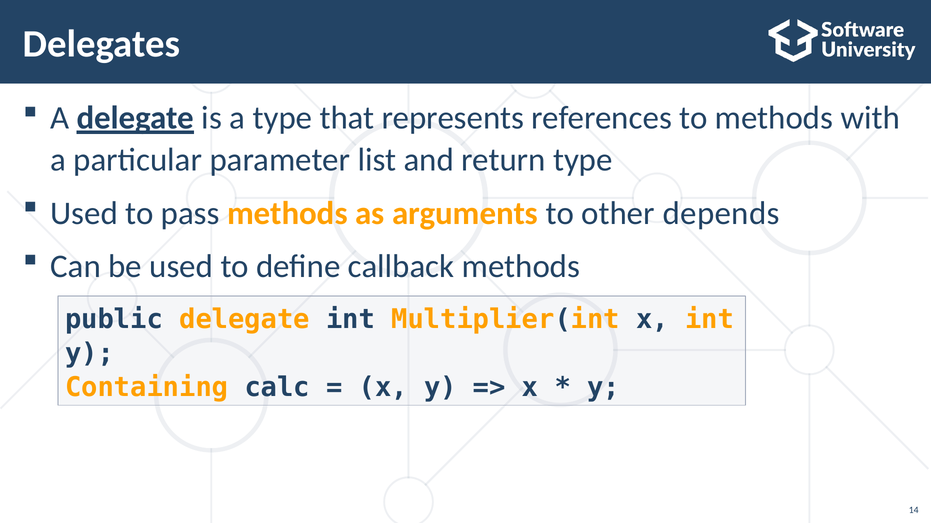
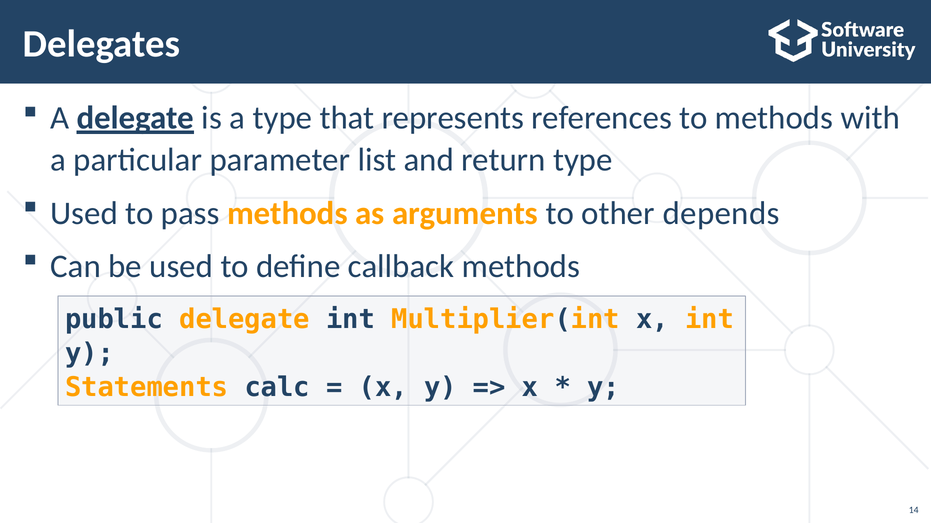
Containing: Containing -> Statements
